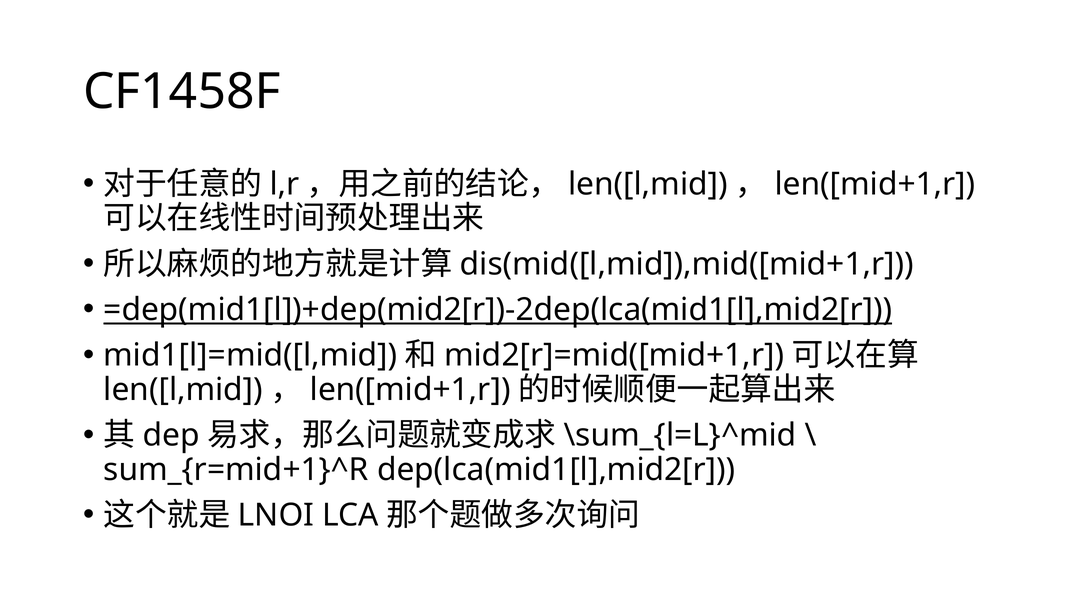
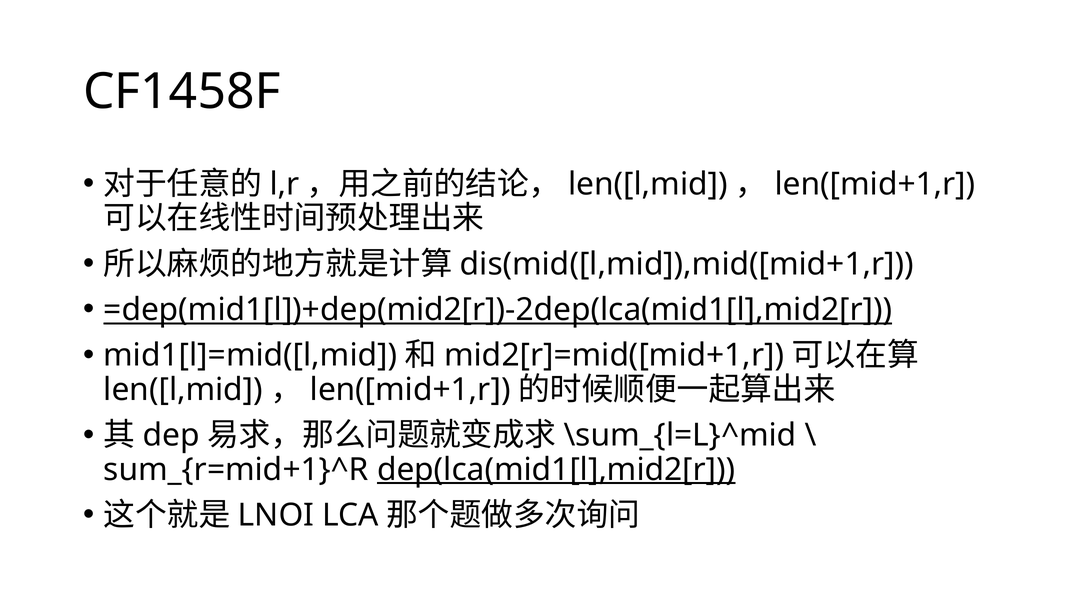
dep(lca(mid1[l],mid2[r underline: none -> present
